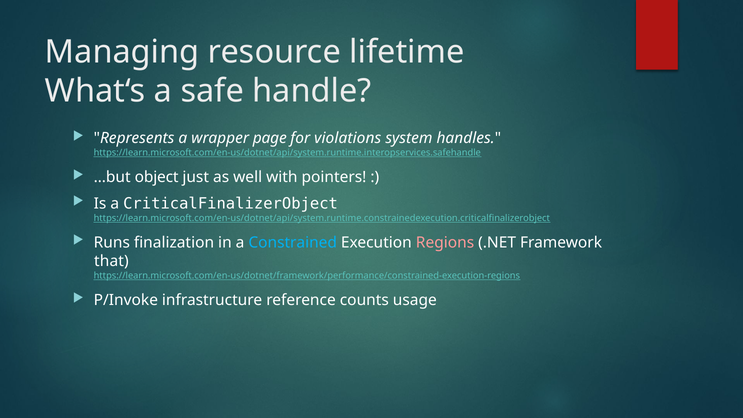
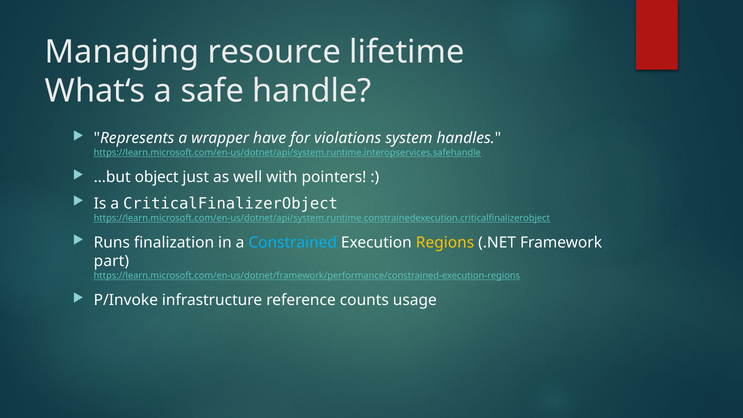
page: page -> have
Regions colour: pink -> yellow
that: that -> part
